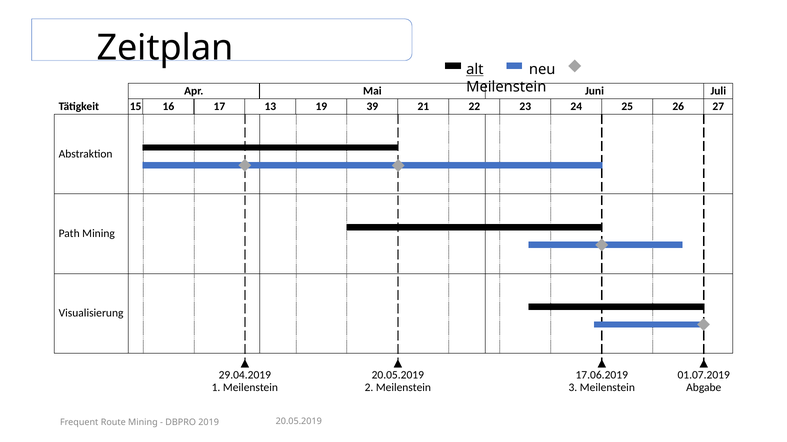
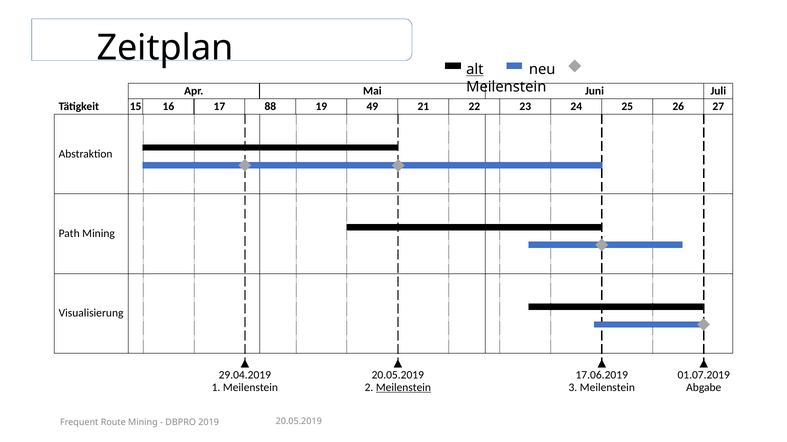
13: 13 -> 88
39: 39 -> 49
Meilenstein at (403, 388) underline: none -> present
